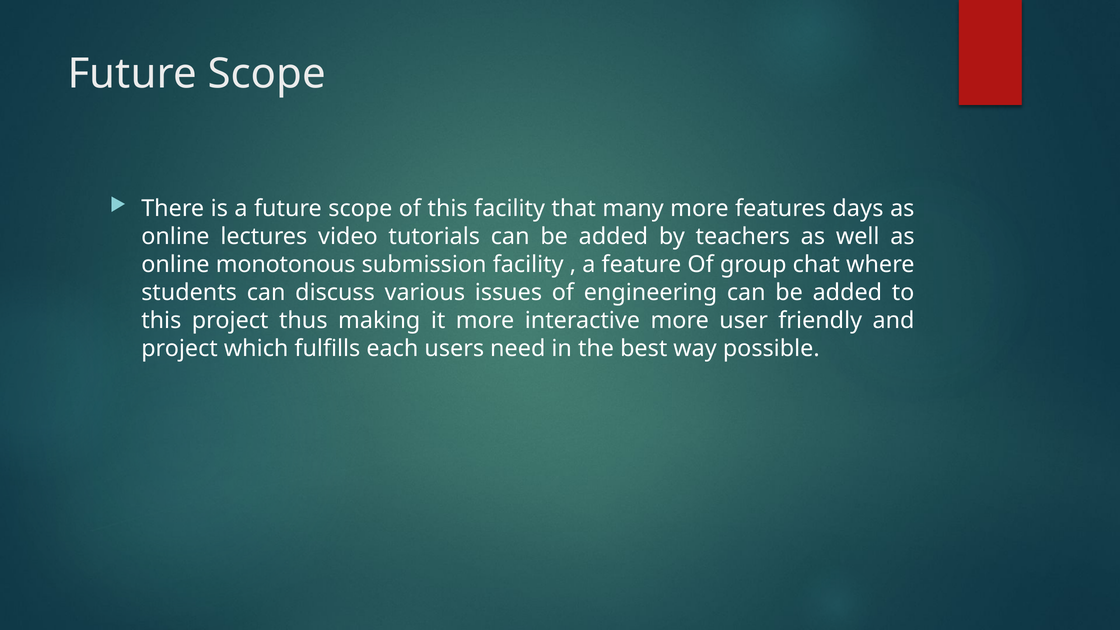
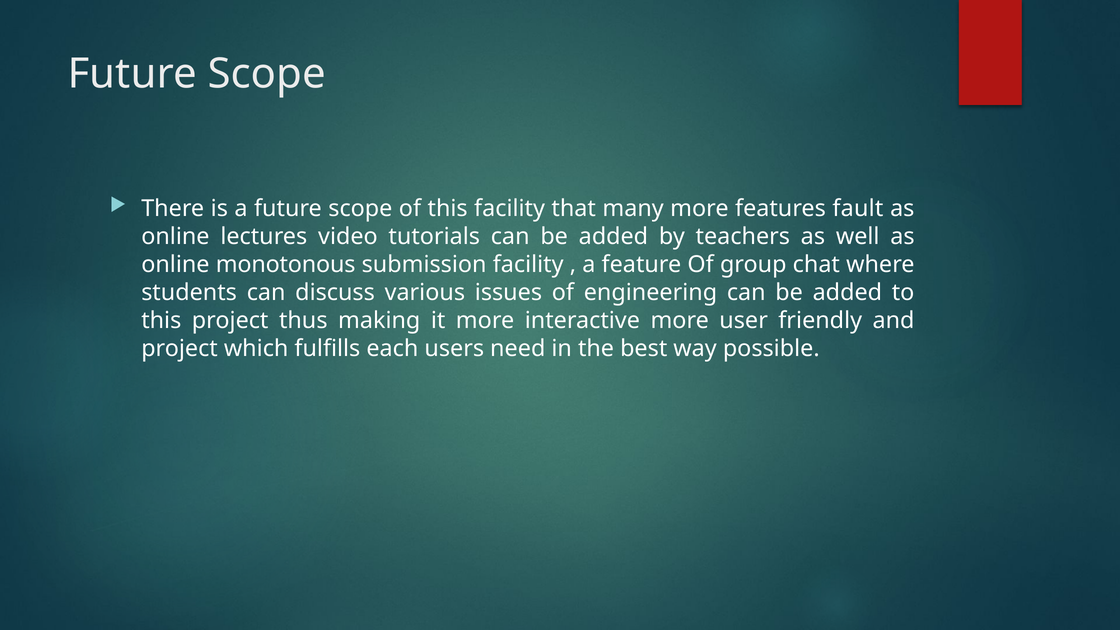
days: days -> fault
